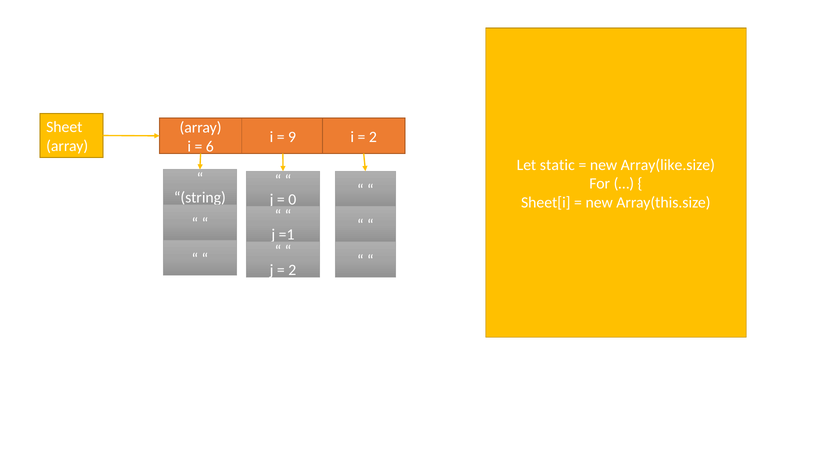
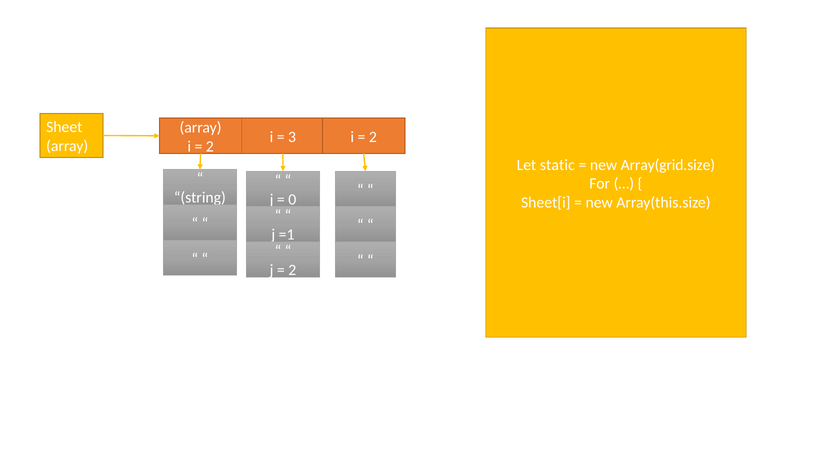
9: 9 -> 3
6 at (210, 146): 6 -> 2
Array(like.size: Array(like.size -> Array(grid.size
